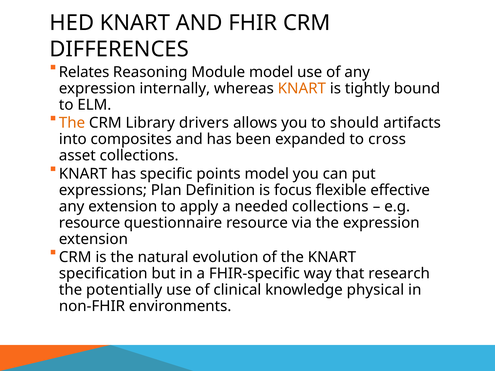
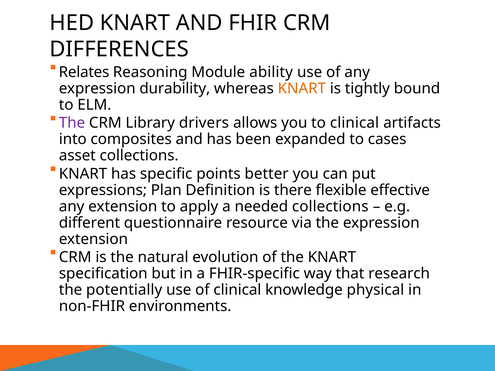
Module model: model -> ability
internally: internally -> durability
The at (72, 123) colour: orange -> purple
to should: should -> clinical
cross: cross -> cases
points model: model -> better
focus: focus -> there
resource at (90, 223): resource -> different
